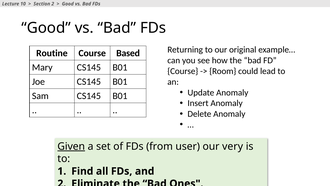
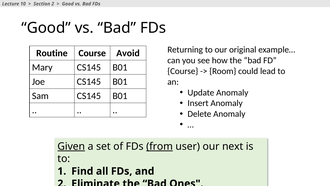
Based: Based -> Avoid
from underline: none -> present
very: very -> next
